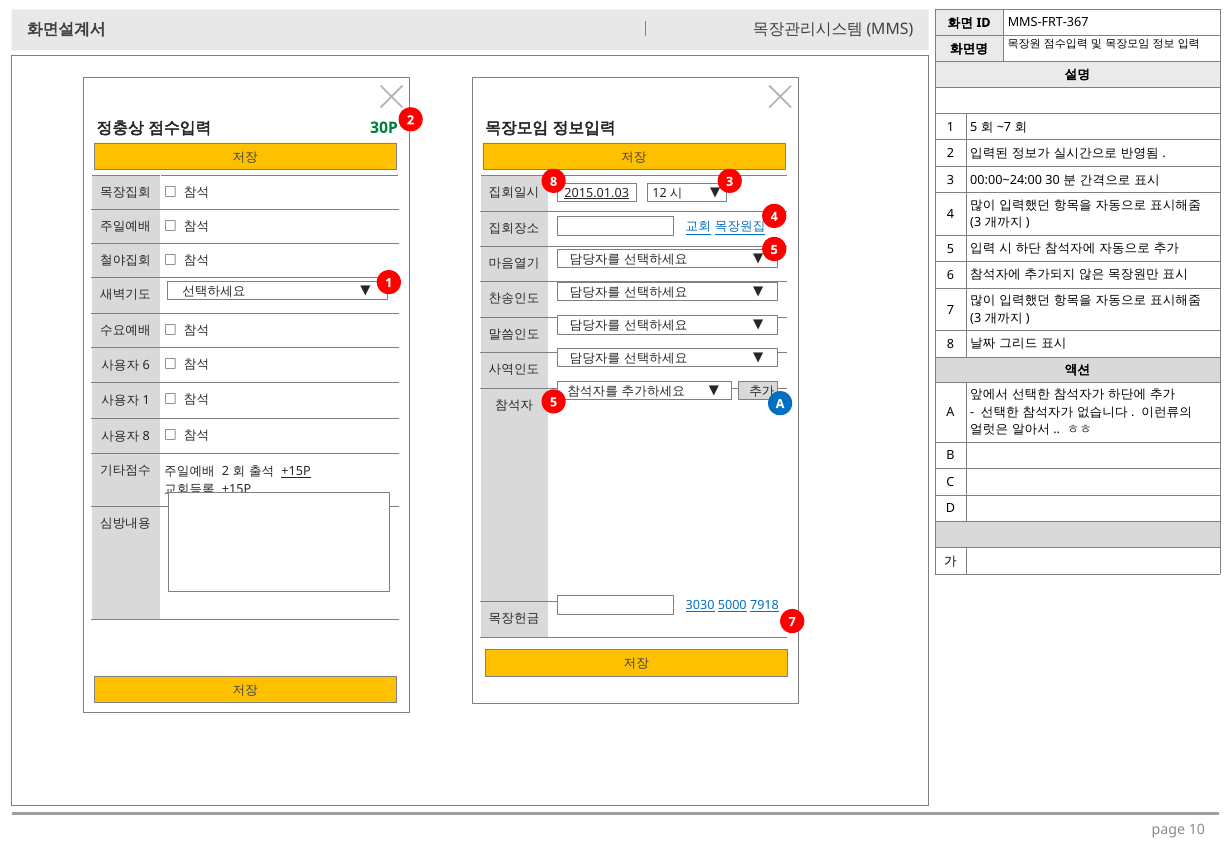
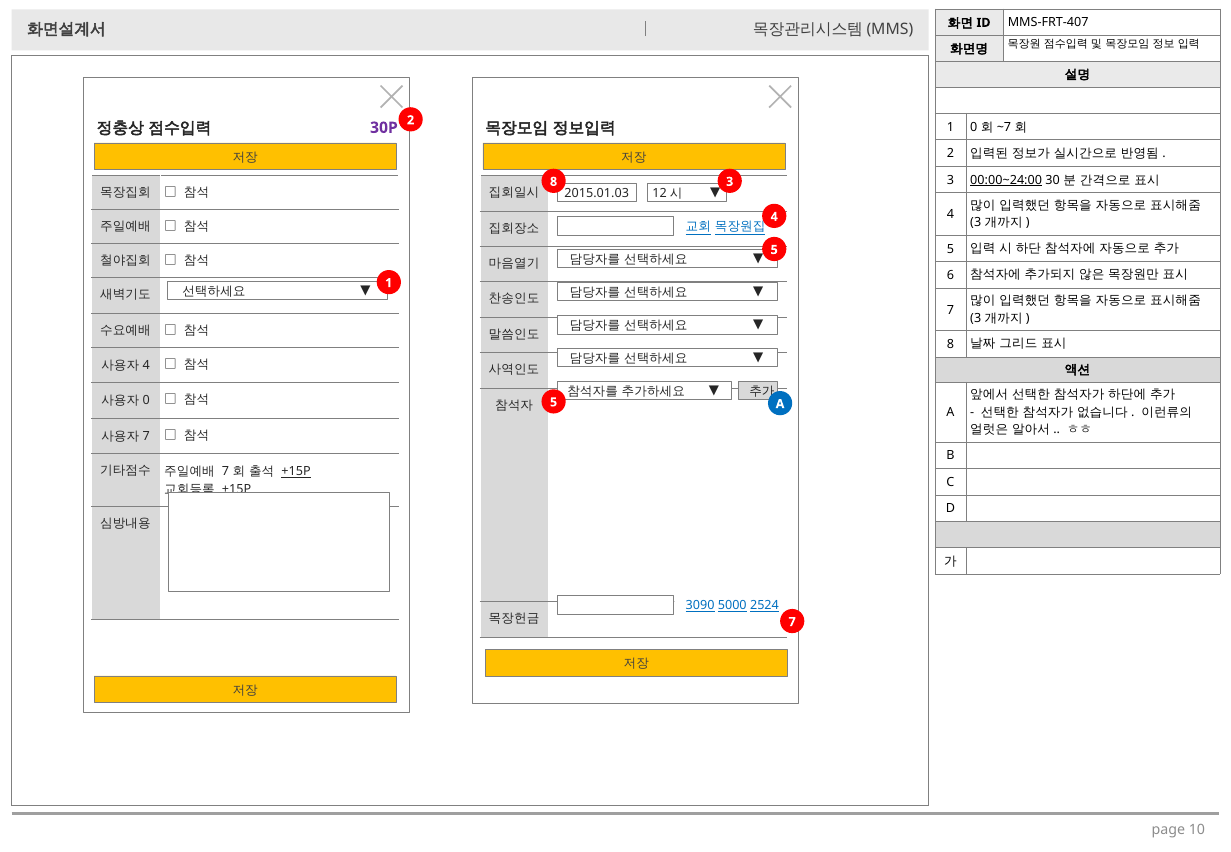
MMS-FRT-367: MMS-FRT-367 -> MMS-FRT-407
1 5: 5 -> 0
30P colour: green -> purple
00:00~24:00 underline: none -> present
2015.01.03 underline: present -> none
6 at (146, 366): 6 -> 4
1 at (146, 401): 1 -> 0
8 at (146, 436): 8 -> 7
2 at (226, 472): 2 -> 7
3030: 3030 -> 3090
7918: 7918 -> 2524
